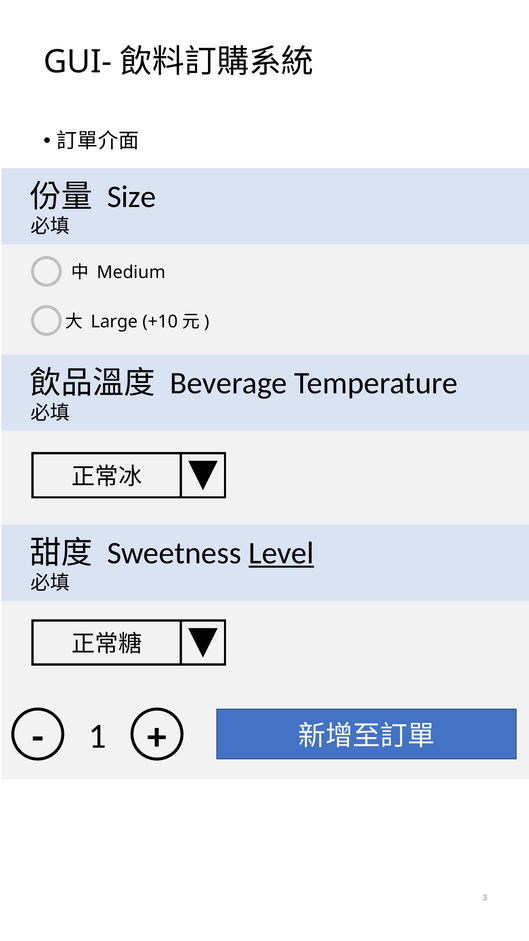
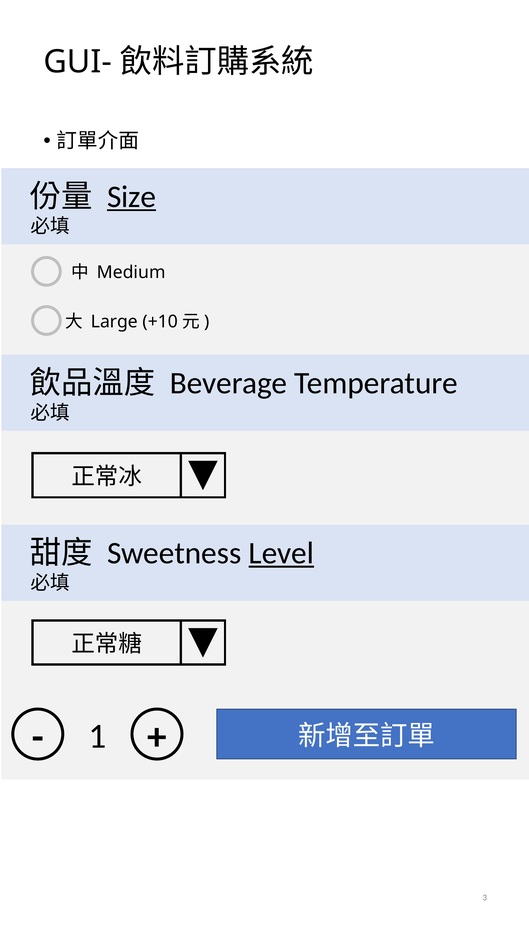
Size underline: none -> present
